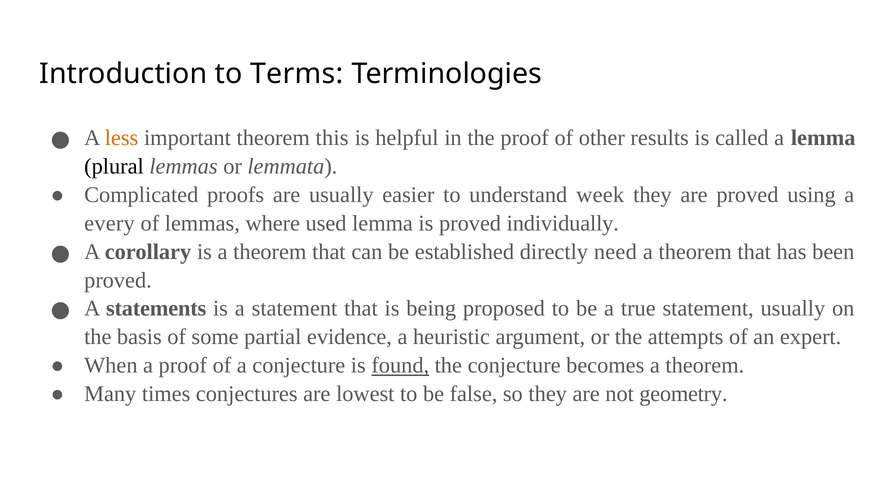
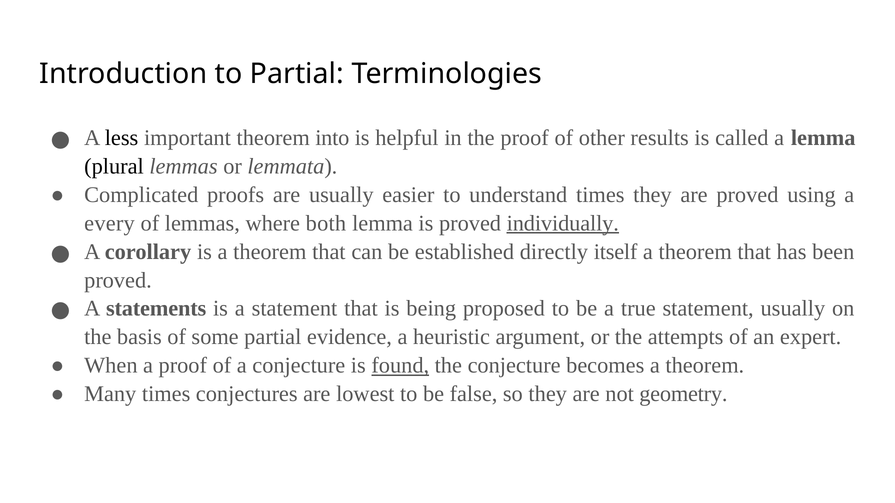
to Terms: Terms -> Partial
less colour: orange -> black
this: this -> into
understand week: week -> times
used: used -> both
individually underline: none -> present
need: need -> itself
